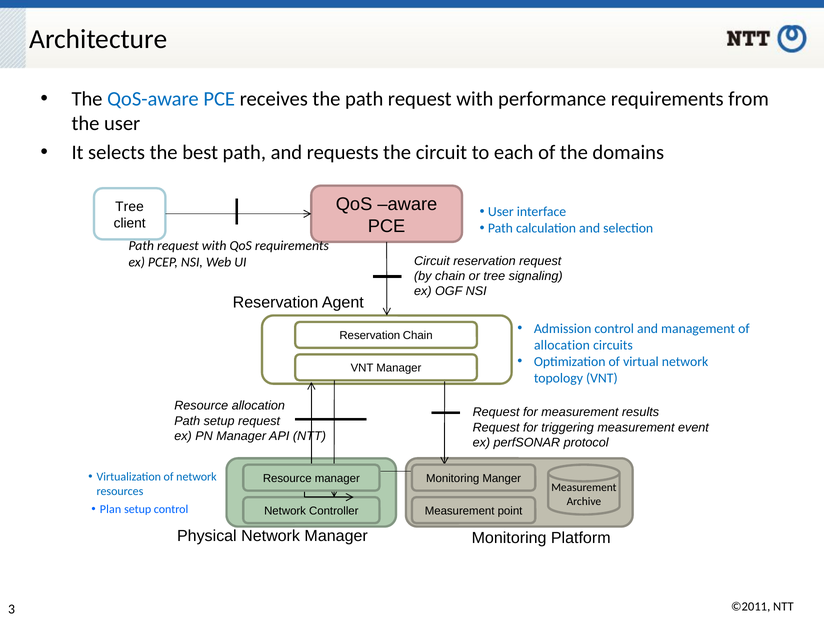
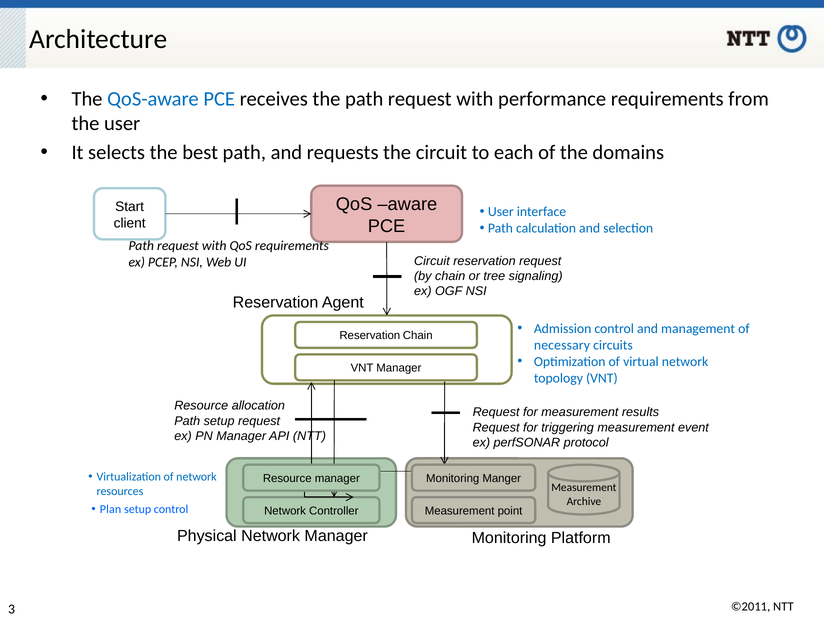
Tree at (130, 207): Tree -> Start
allocation at (562, 345): allocation -> necessary
